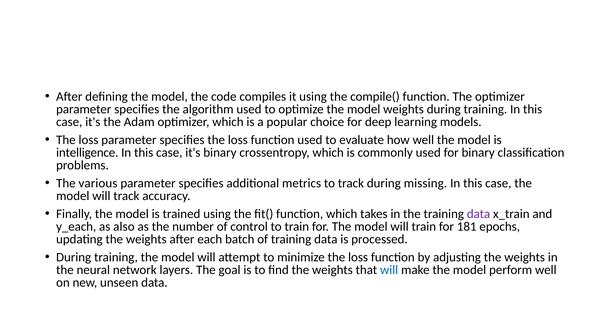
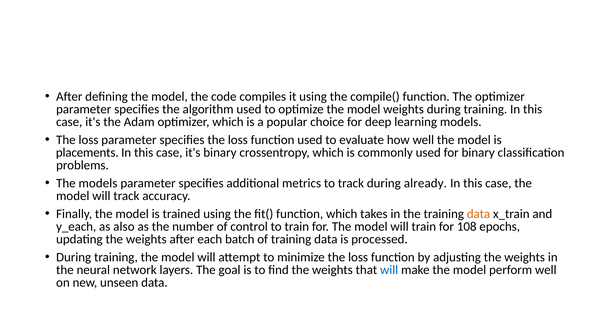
intelligence: intelligence -> placements
The various: various -> models
missing: missing -> already
data at (479, 214) colour: purple -> orange
181: 181 -> 108
